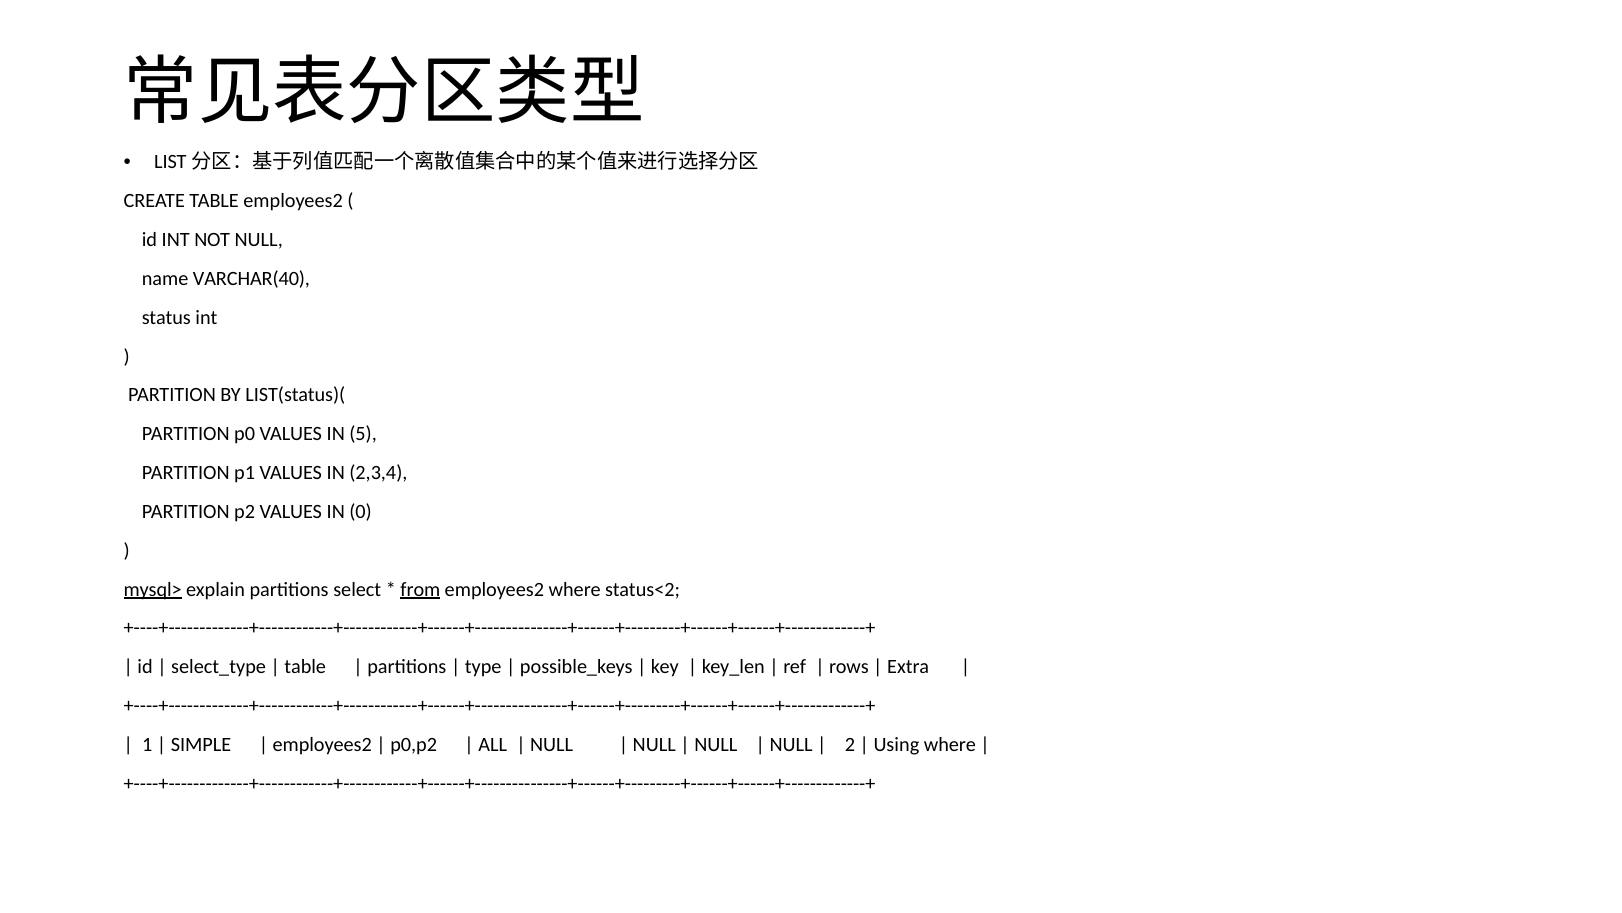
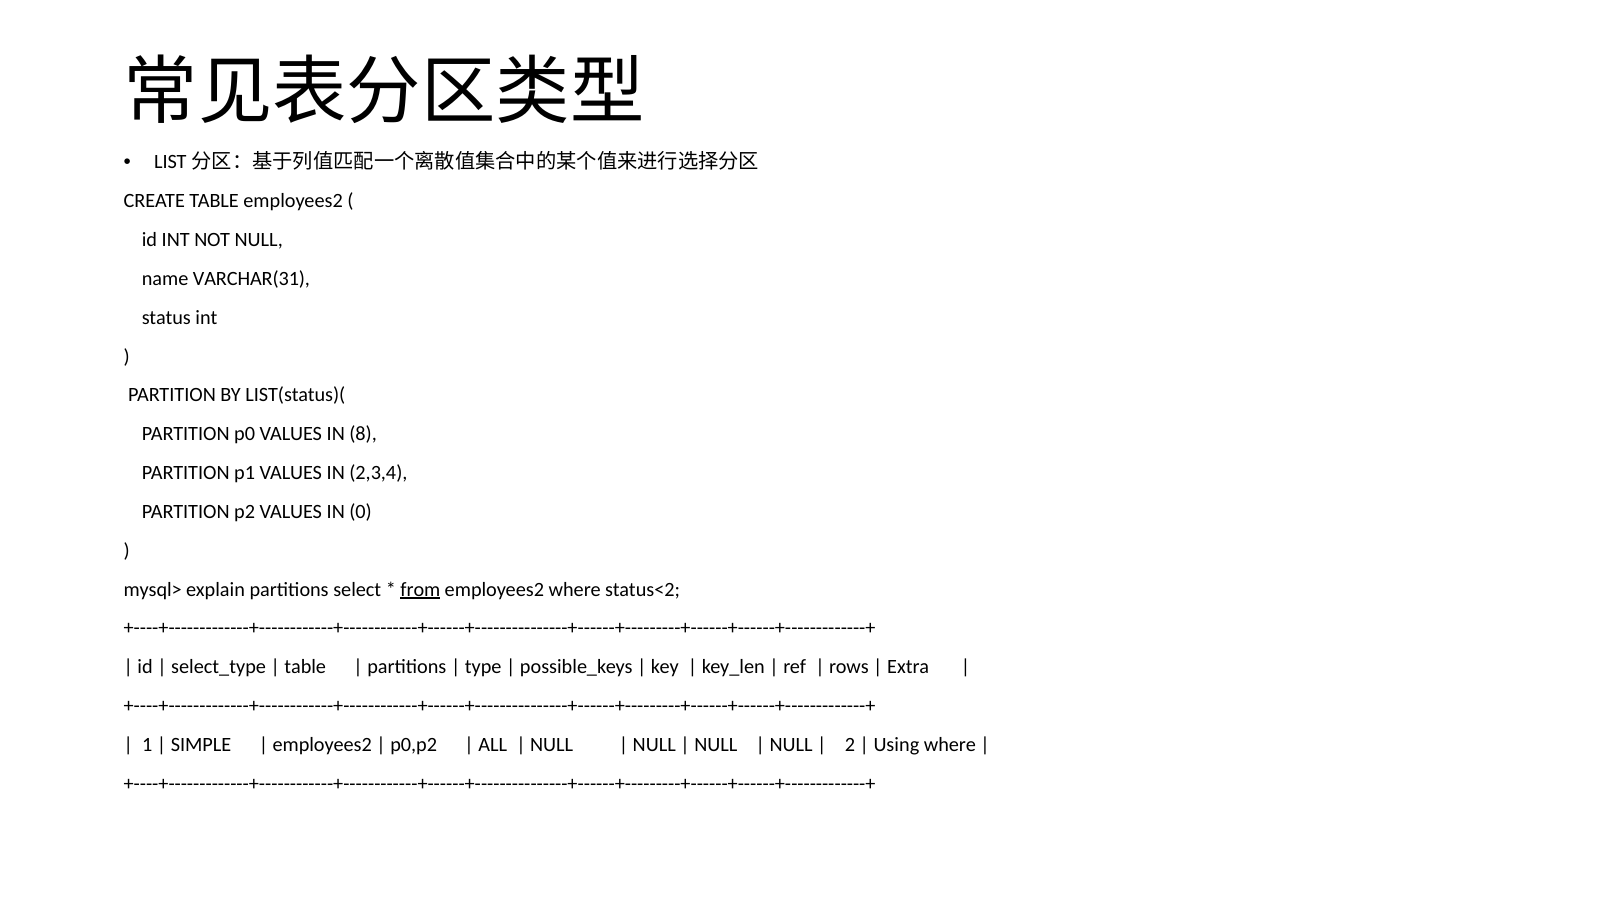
VARCHAR(40: VARCHAR(40 -> VARCHAR(31
5: 5 -> 8
mysql> underline: present -> none
